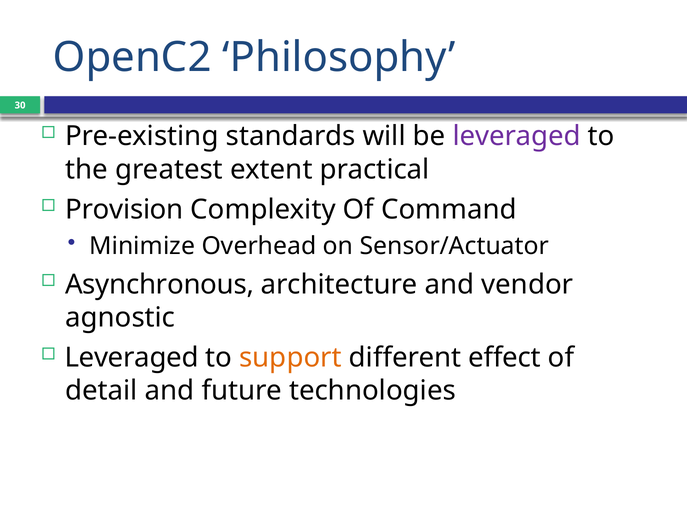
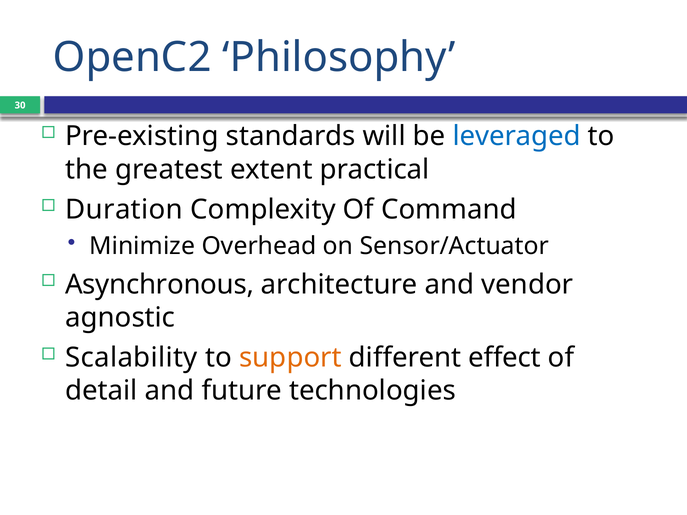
leveraged at (517, 136) colour: purple -> blue
Provision: Provision -> Duration
Leveraged at (132, 358): Leveraged -> Scalability
